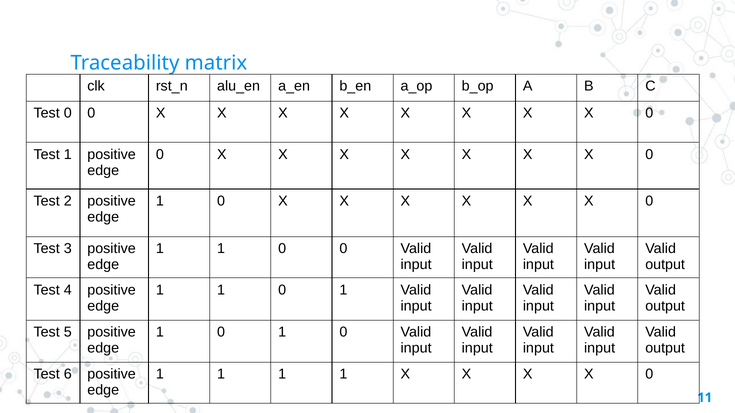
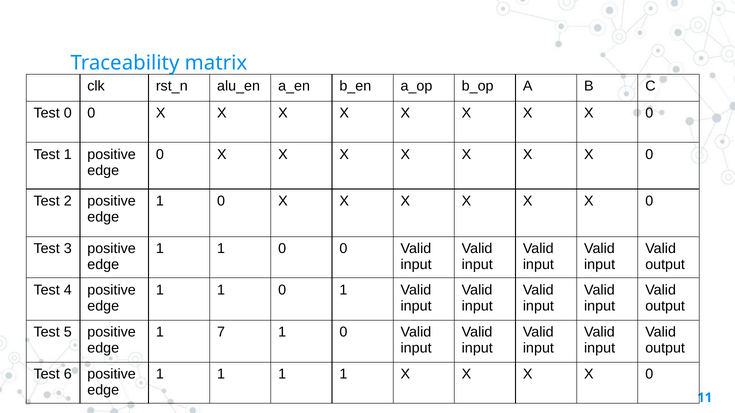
0 at (221, 333): 0 -> 7
